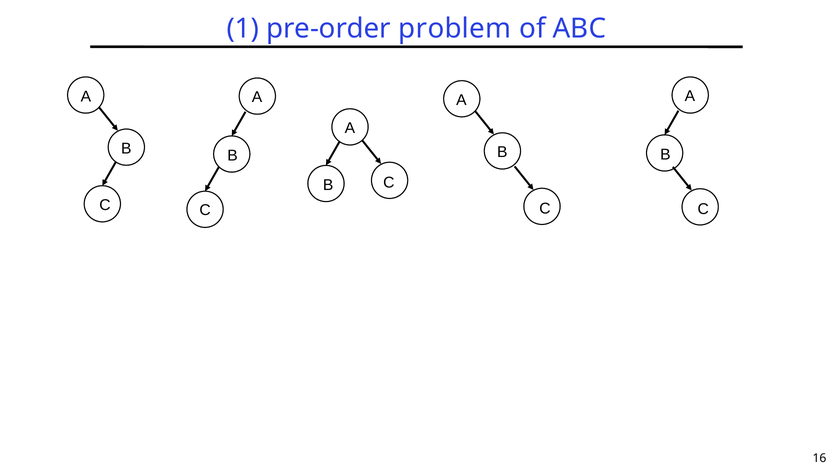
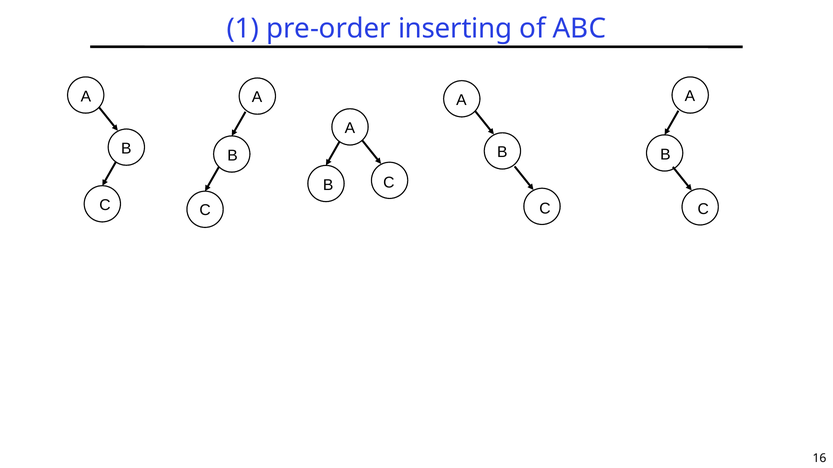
problem: problem -> inserting
